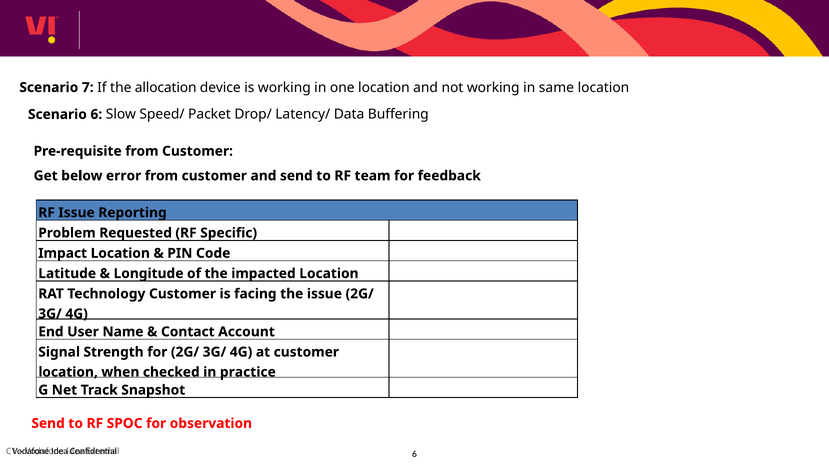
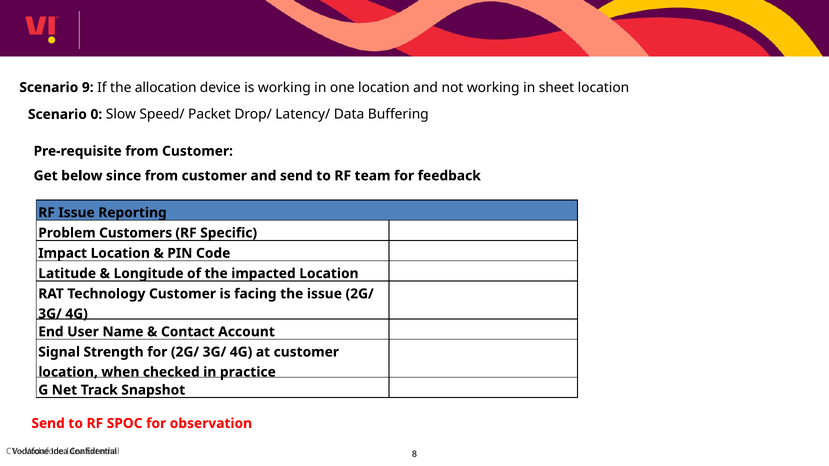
7: 7 -> 9
same: same -> sheet
Scenario 6: 6 -> 0
error: error -> since
Requested: Requested -> Customers
6 at (414, 454): 6 -> 8
